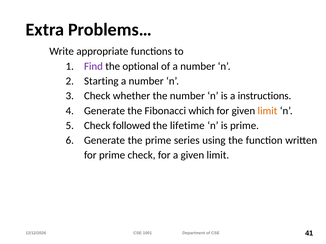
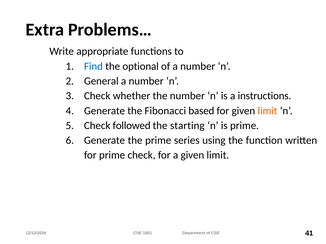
Find colour: purple -> blue
Starting: Starting -> General
which: which -> based
lifetime: lifetime -> starting
